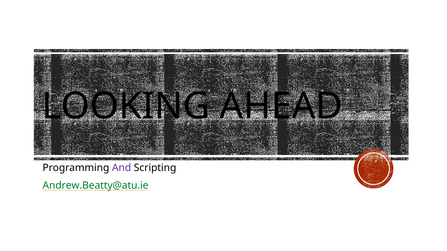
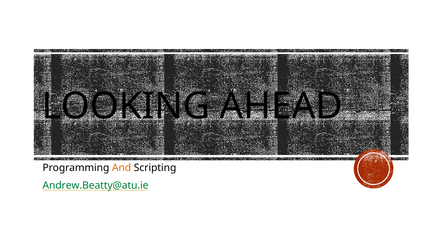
And colour: purple -> orange
